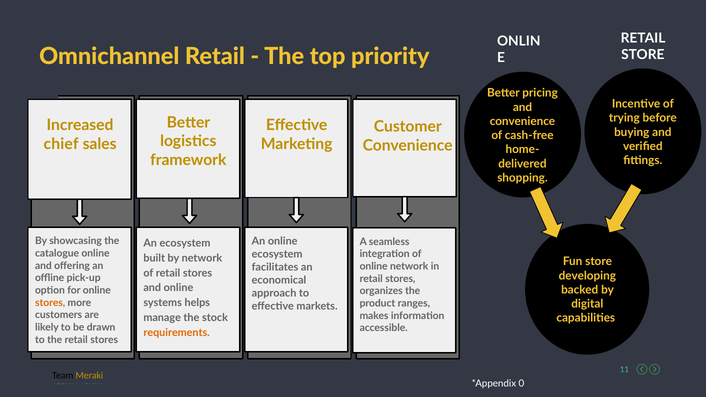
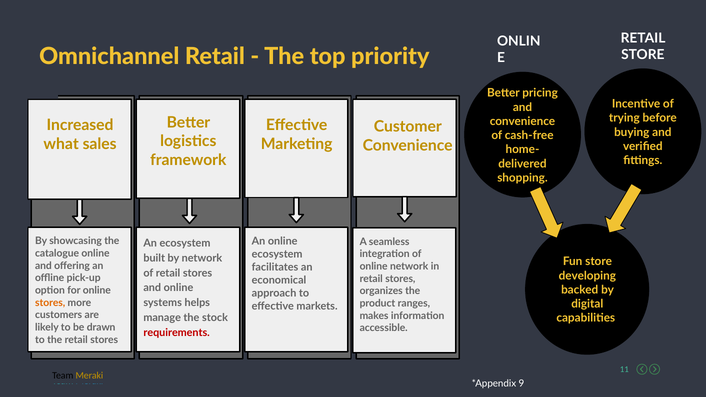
chief: chief -> what
requirements colour: orange -> red
0: 0 -> 9
